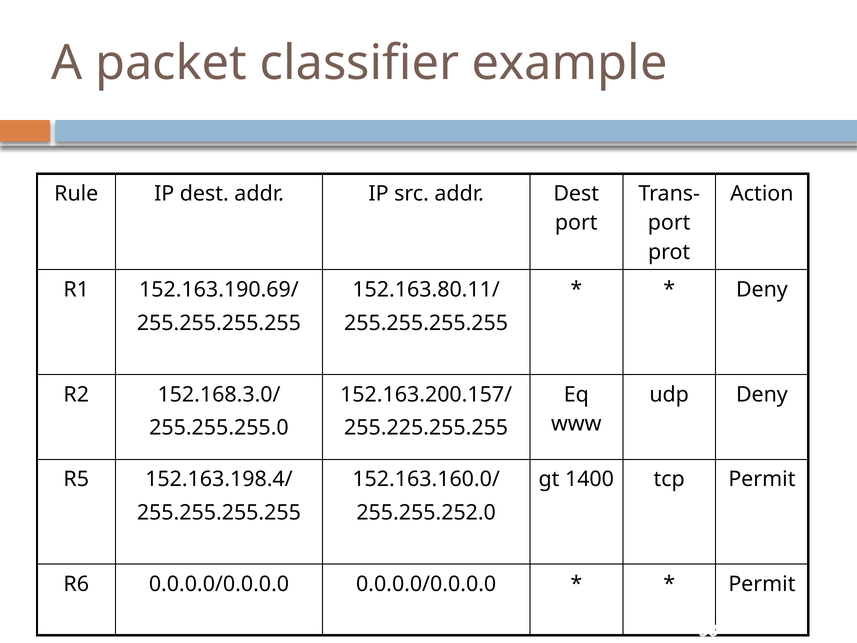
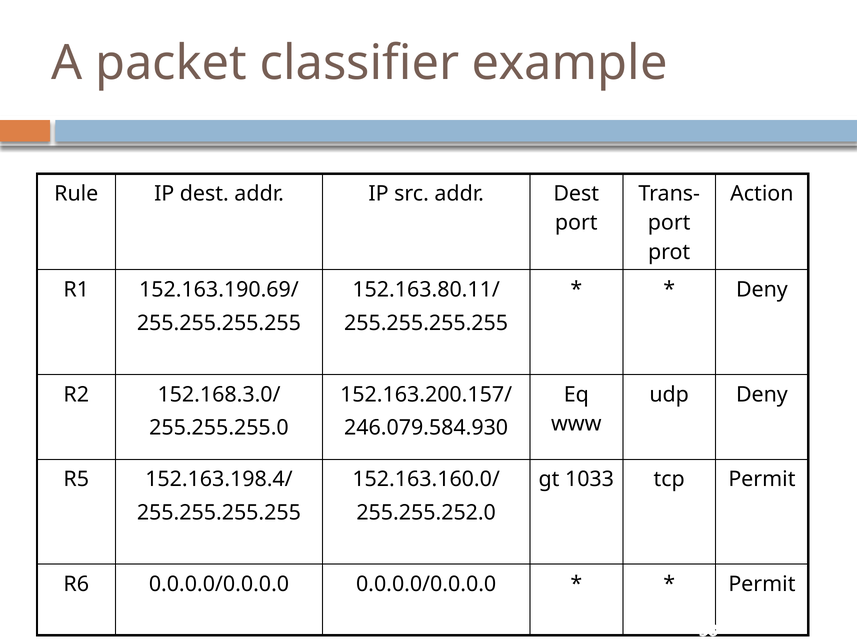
255.225.255.255: 255.225.255.255 -> 246.079.584.930
1400: 1400 -> 1033
